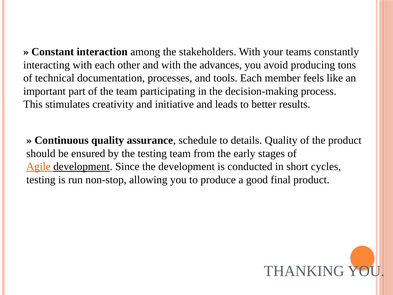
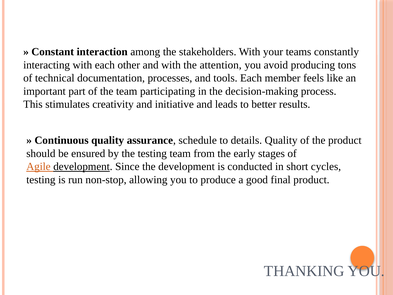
advances: advances -> attention
